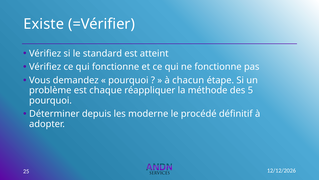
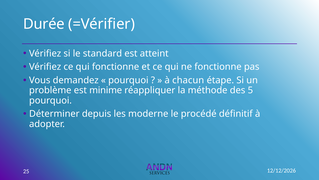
Existe: Existe -> Durée
chaque: chaque -> minime
